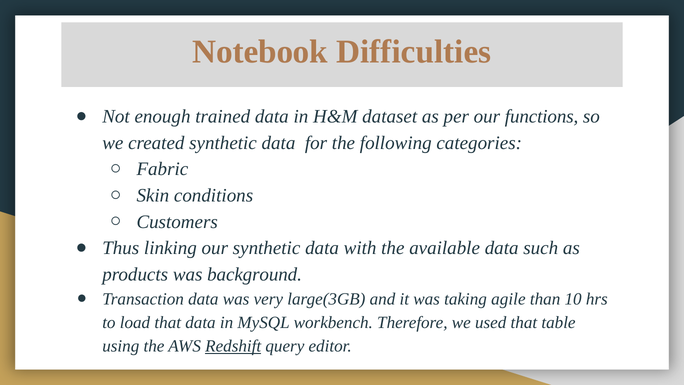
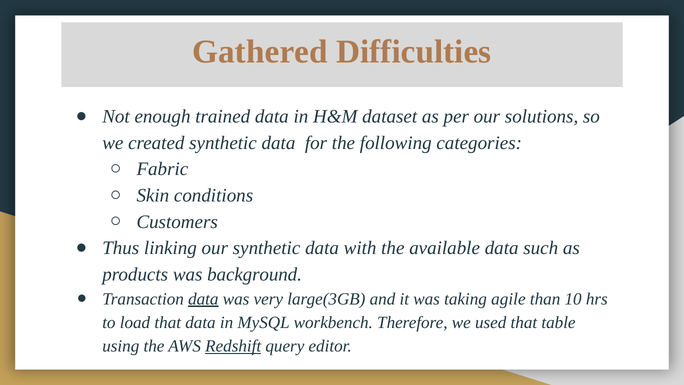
Notebook: Notebook -> Gathered
functions: functions -> solutions
data at (203, 299) underline: none -> present
